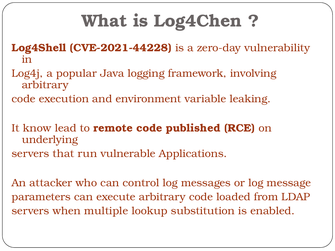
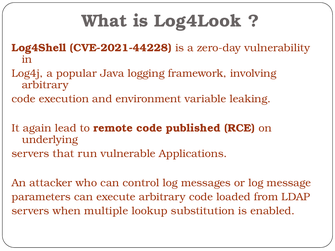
Log4Chen: Log4Chen -> Log4Look
know: know -> again
